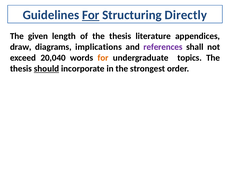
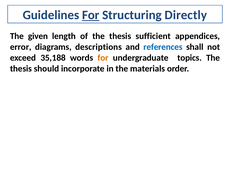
literature: literature -> sufficient
draw: draw -> error
implications: implications -> descriptions
references colour: purple -> blue
20,040: 20,040 -> 35,188
should underline: present -> none
strongest: strongest -> materials
